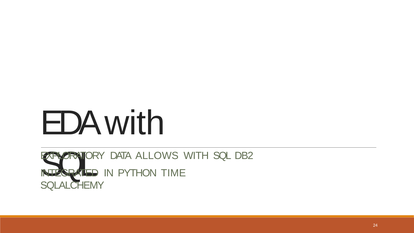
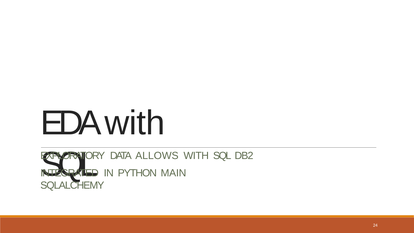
TIME: TIME -> MAIN
